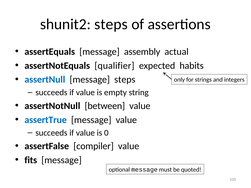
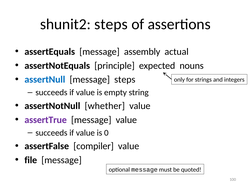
qualifier: qualifier -> principle
habits: habits -> nouns
between: between -> whether
assertTrue colour: blue -> purple
fits: fits -> file
